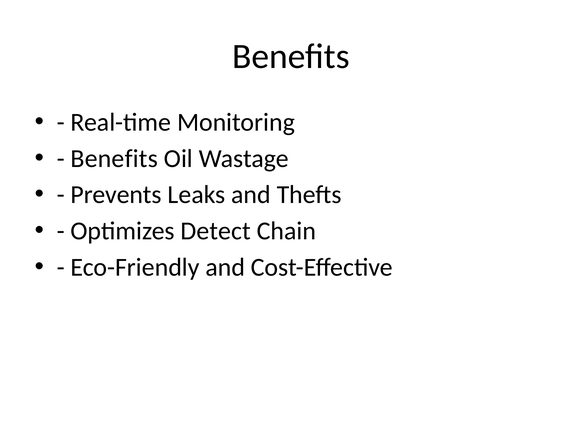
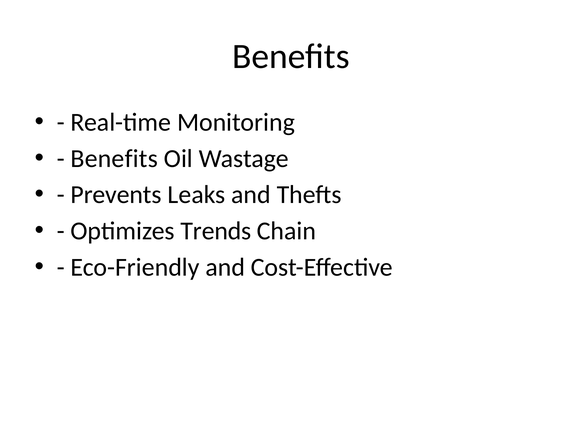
Detect: Detect -> Trends
